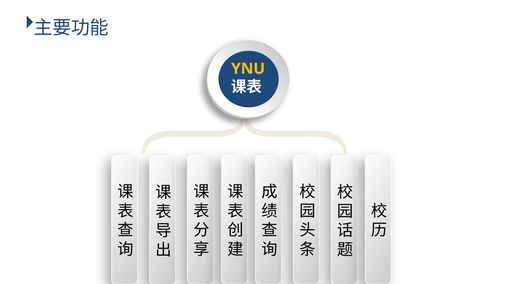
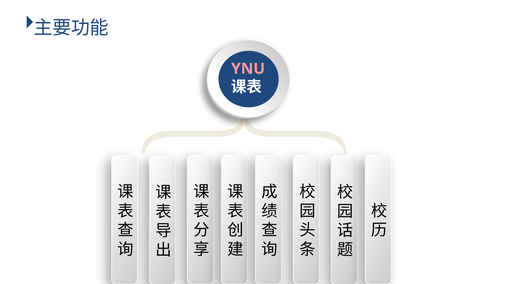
YNU colour: yellow -> pink
